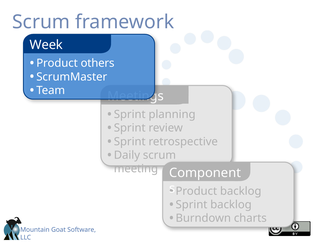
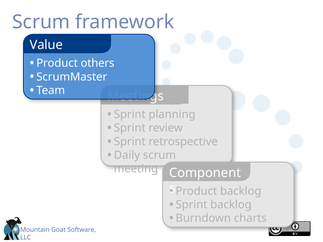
Week: Week -> Value
